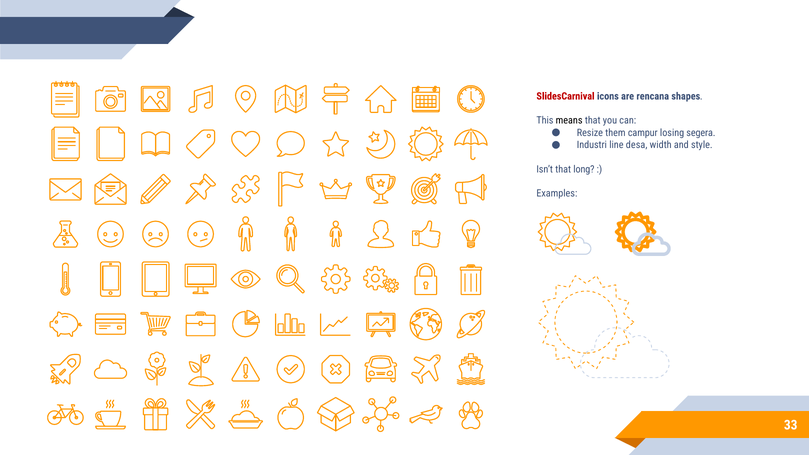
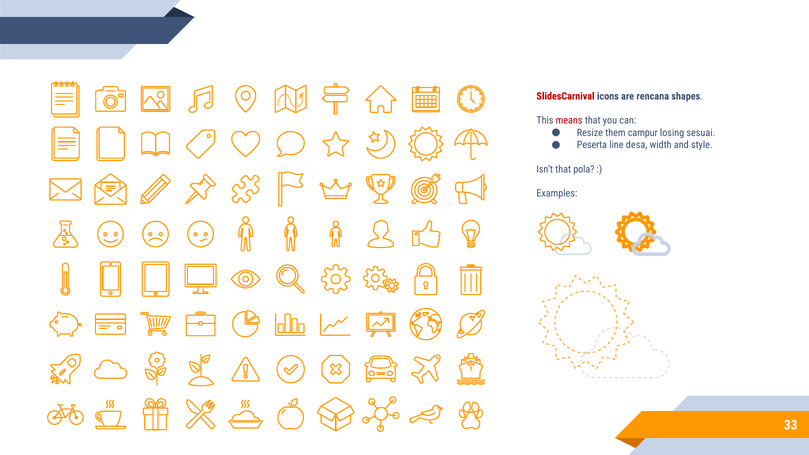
means colour: black -> red
segera: segera -> sesuai
Industri: Industri -> Peserta
long: long -> pola
